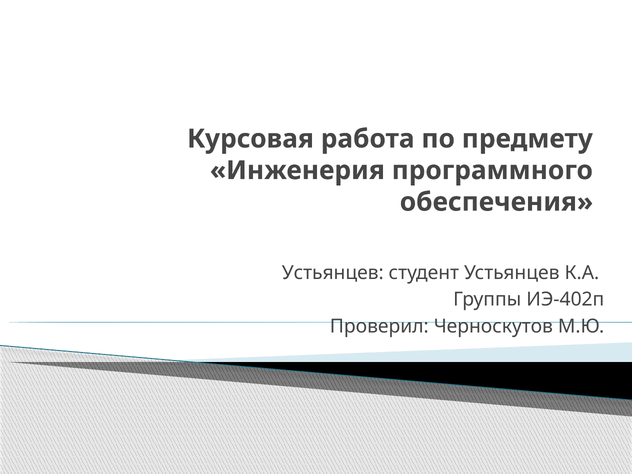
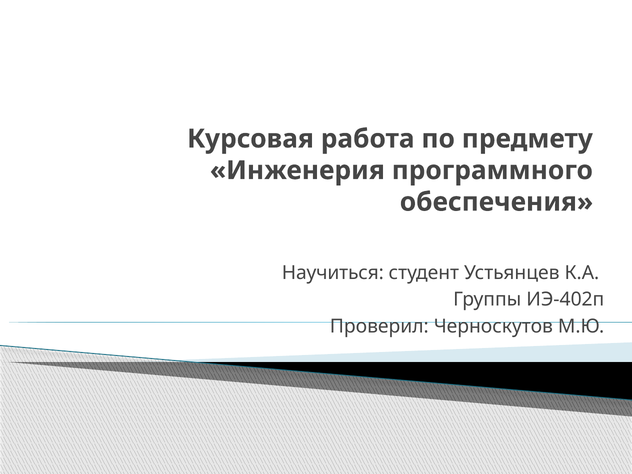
Устьянцев at (333, 273): Устьянцев -> Научиться
